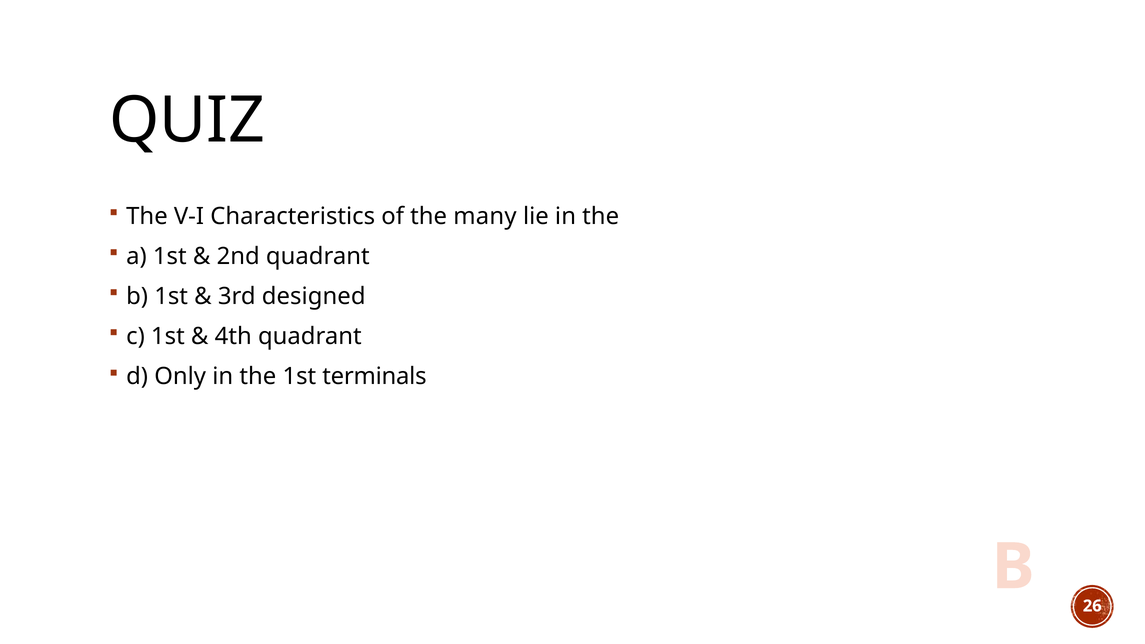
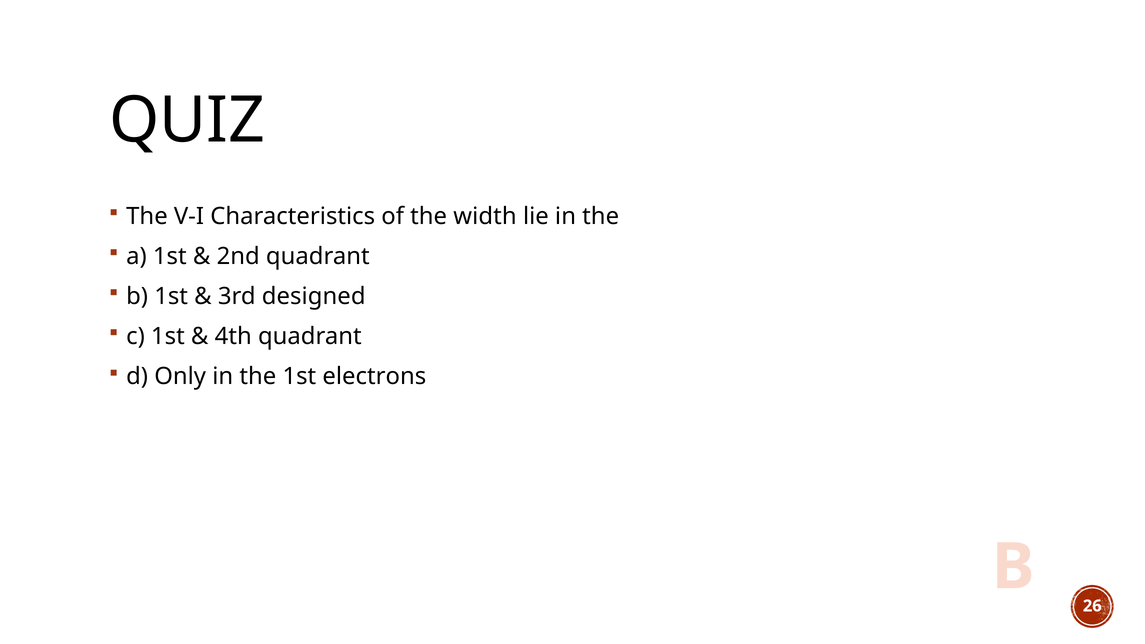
many: many -> width
terminals: terminals -> electrons
